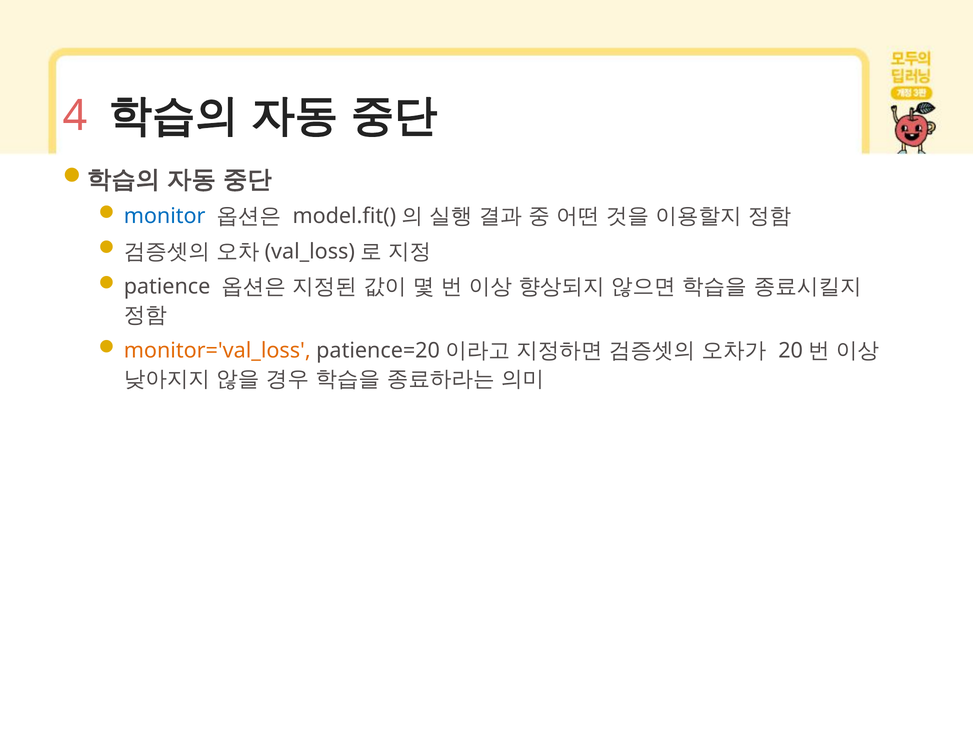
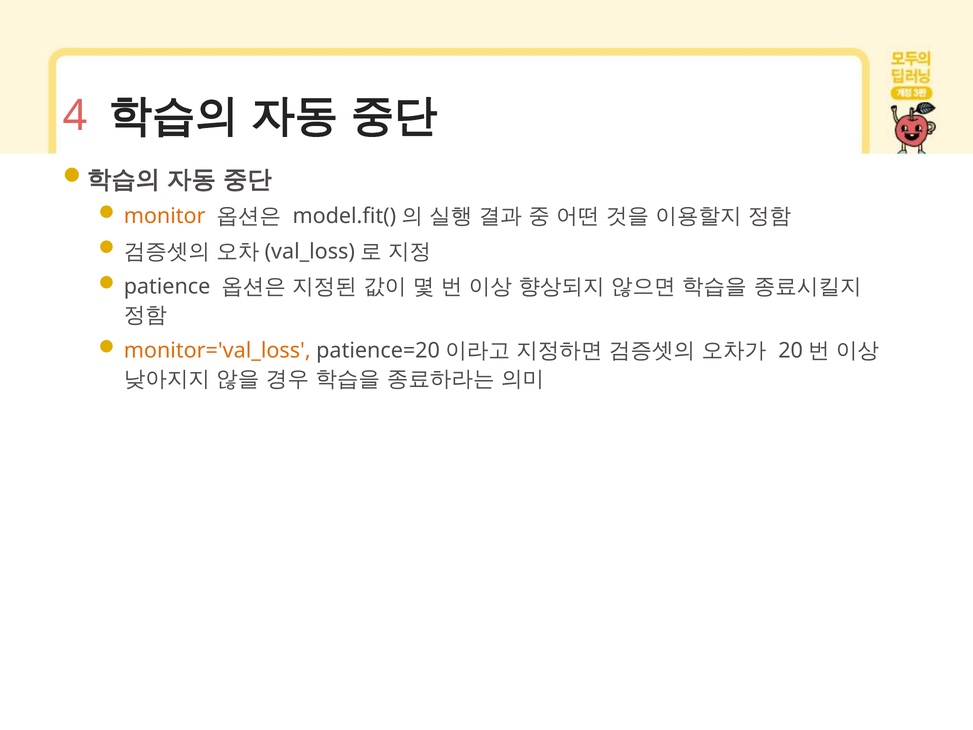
monitor colour: blue -> orange
